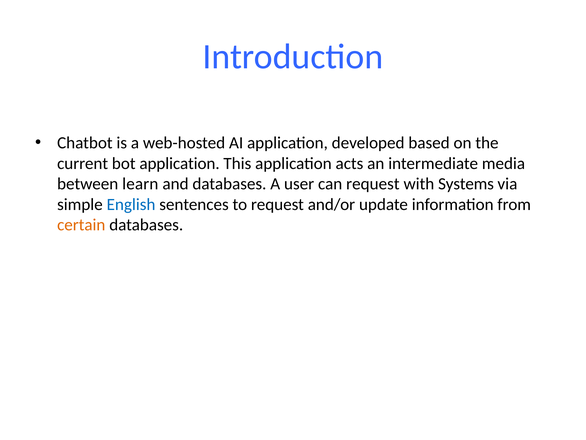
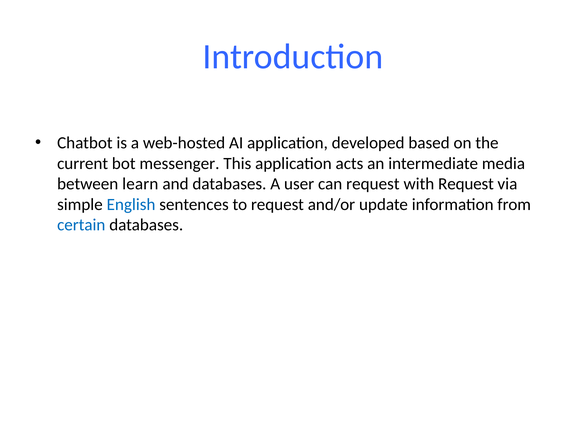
bot application: application -> messenger
with Systems: Systems -> Request
certain colour: orange -> blue
